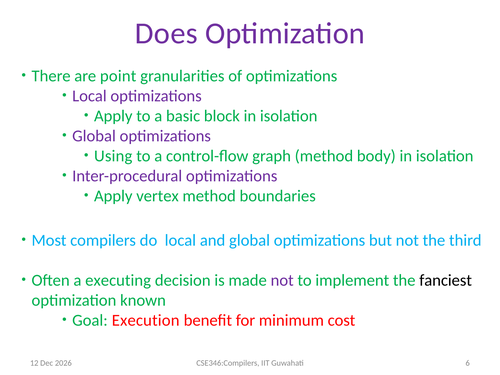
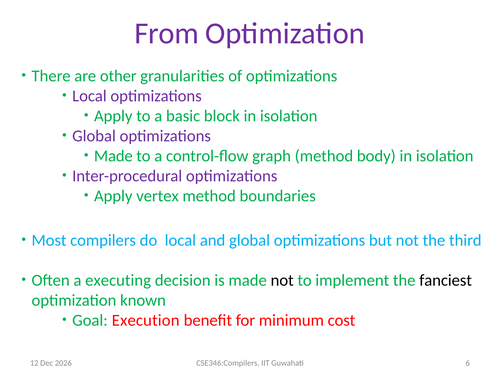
Does: Does -> From
point: point -> other
Using at (113, 156): Using -> Made
not at (282, 280) colour: purple -> black
